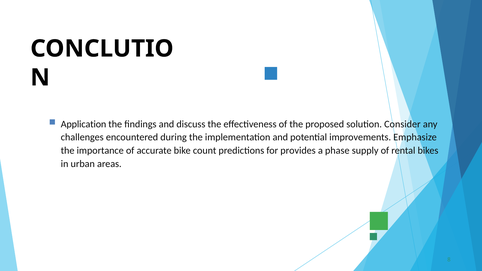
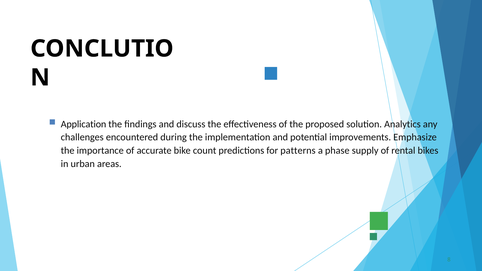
Consider: Consider -> Analytics
provides: provides -> patterns
